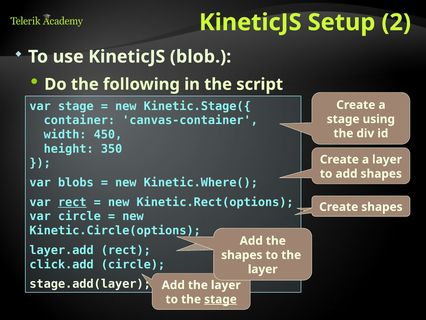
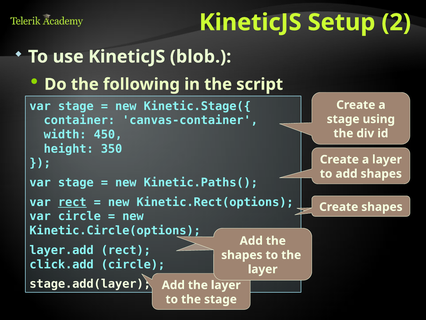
blobs at (76, 182): blobs -> stage
Kinetic.Where(: Kinetic.Where( -> Kinetic.Paths(
stage at (220, 299) underline: present -> none
